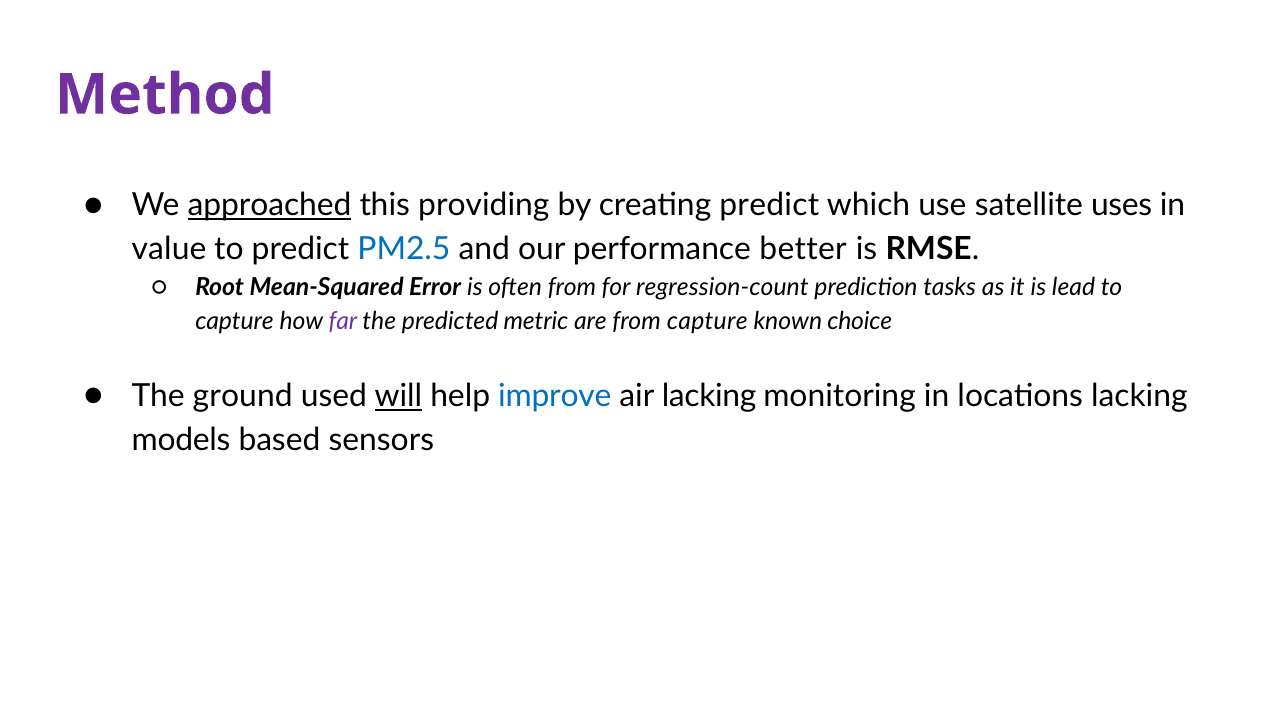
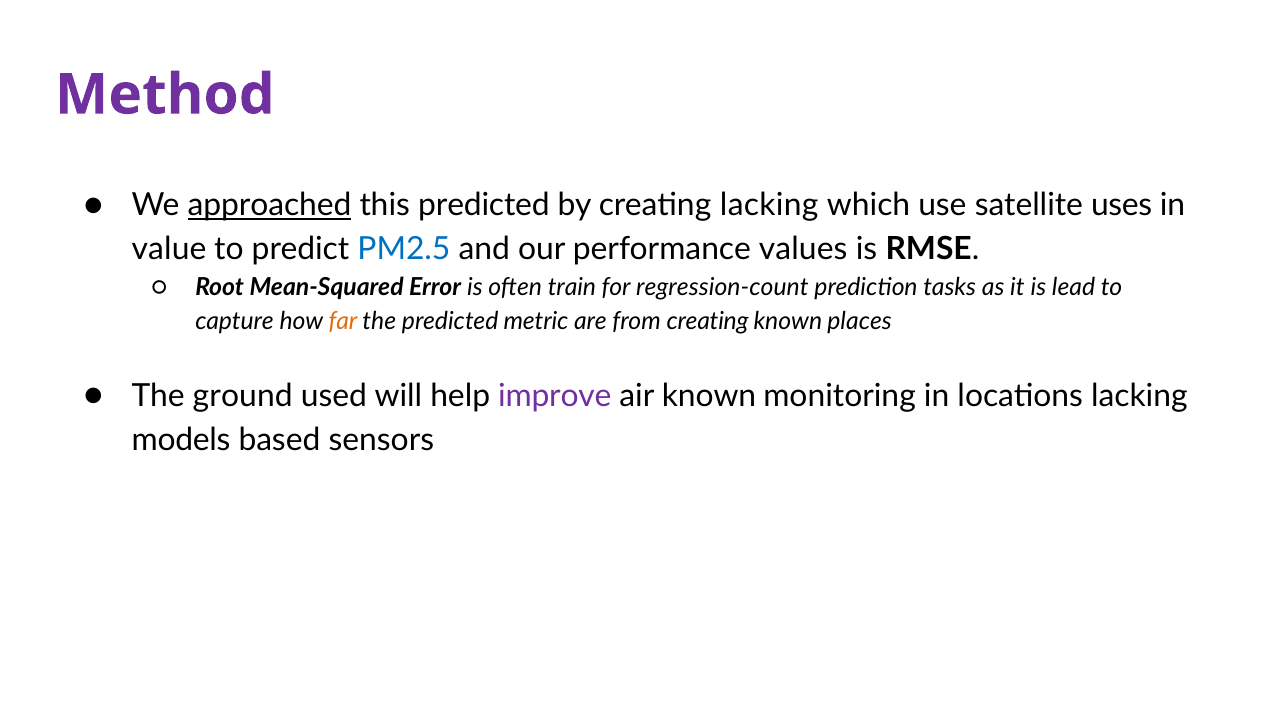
this providing: providing -> predicted
creating predict: predict -> lacking
better: better -> values
often from: from -> train
far colour: purple -> orange
from capture: capture -> creating
choice: choice -> places
will underline: present -> none
improve colour: blue -> purple
air lacking: lacking -> known
